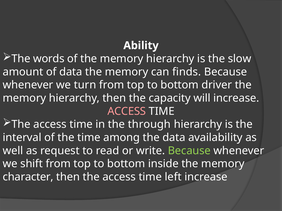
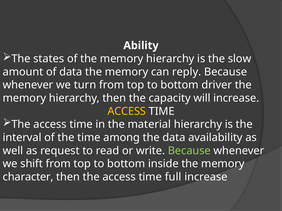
words: words -> states
finds: finds -> reply
ACCESS at (127, 111) colour: pink -> yellow
through: through -> material
left: left -> full
